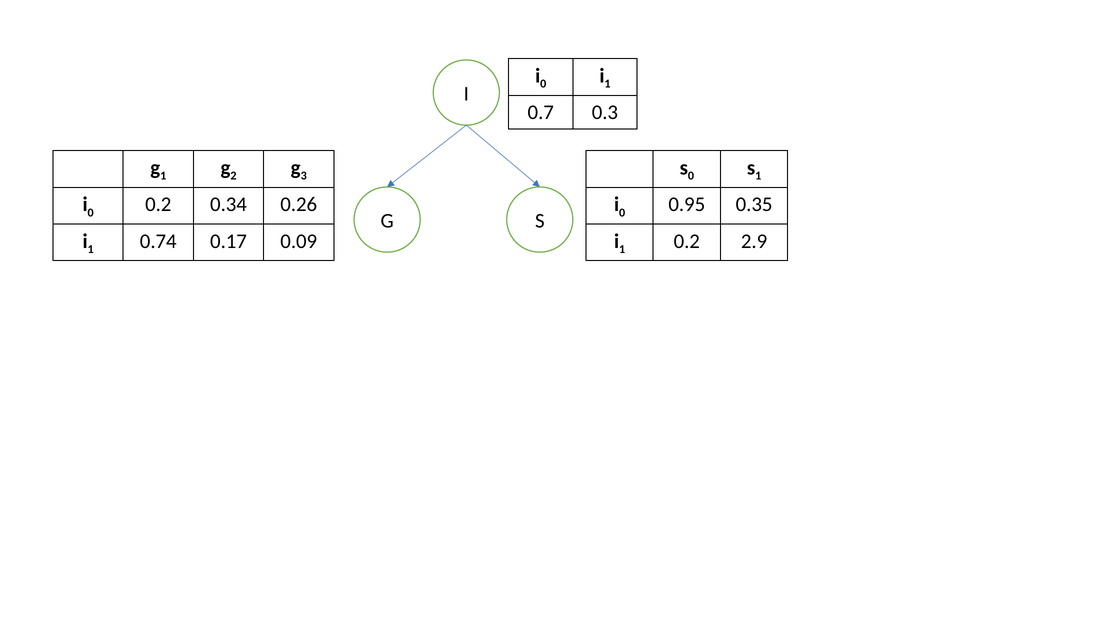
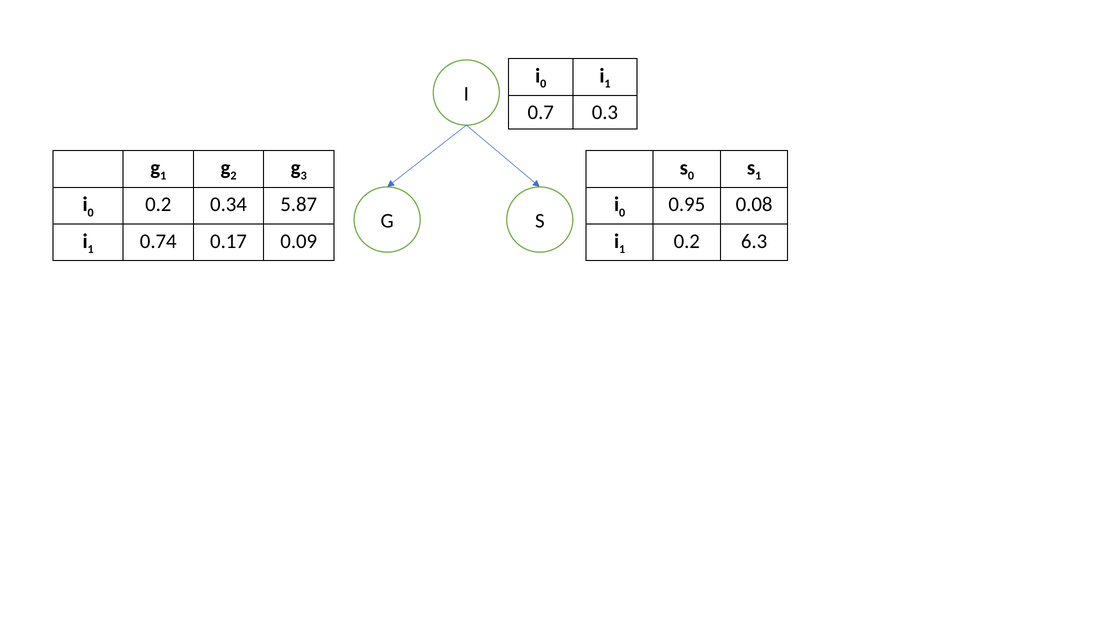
0.26: 0.26 -> 5.87
0.35: 0.35 -> 0.08
2.9: 2.9 -> 6.3
